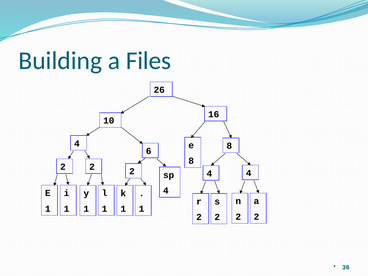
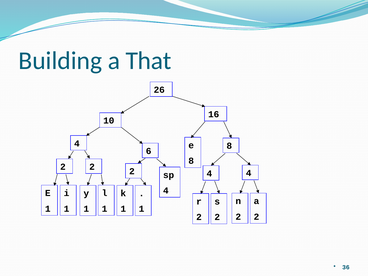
Files: Files -> That
